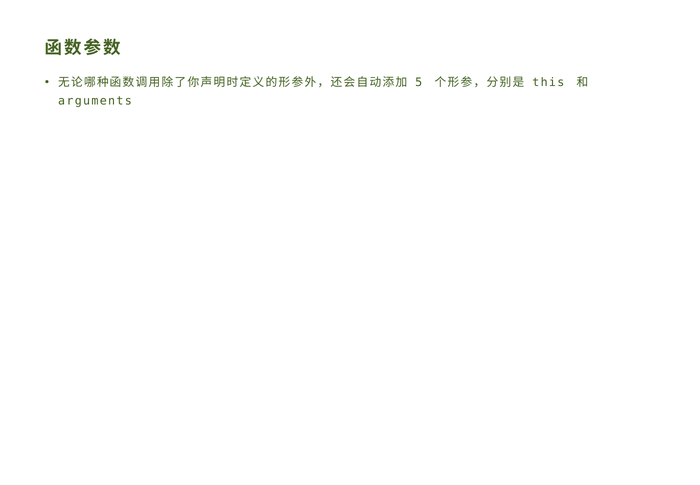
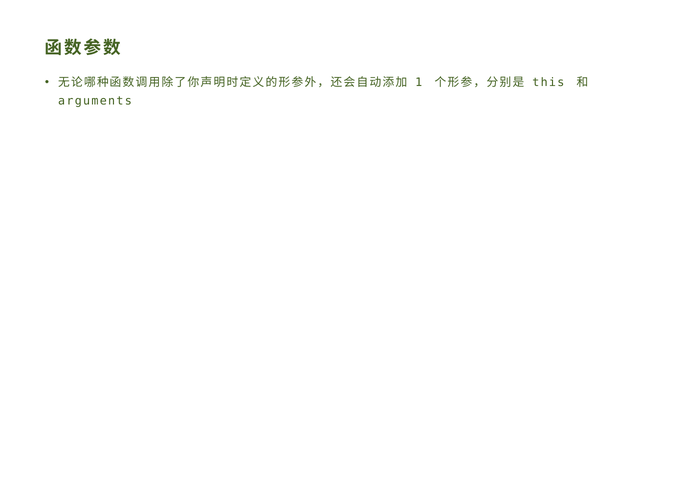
5: 5 -> 1
